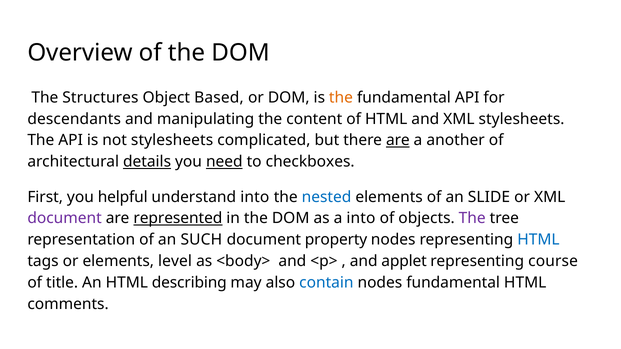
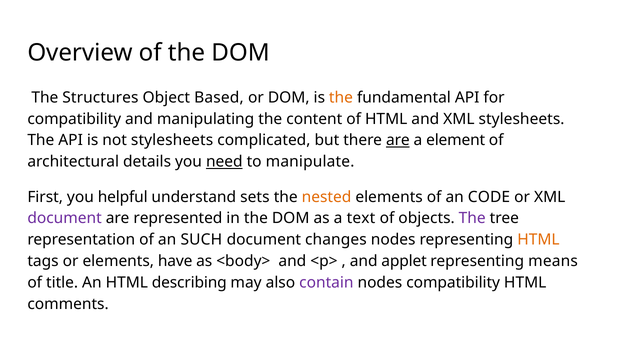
descendants at (74, 119): descendants -> compatibility
another: another -> element
details underline: present -> none
checkboxes: checkboxes -> manipulate
understand into: into -> sets
nested colour: blue -> orange
SLIDE: SLIDE -> CODE
represented underline: present -> none
a into: into -> text
property: property -> changes
HTML at (538, 240) colour: blue -> orange
level: level -> have
course: course -> means
contain colour: blue -> purple
nodes fundamental: fundamental -> compatibility
